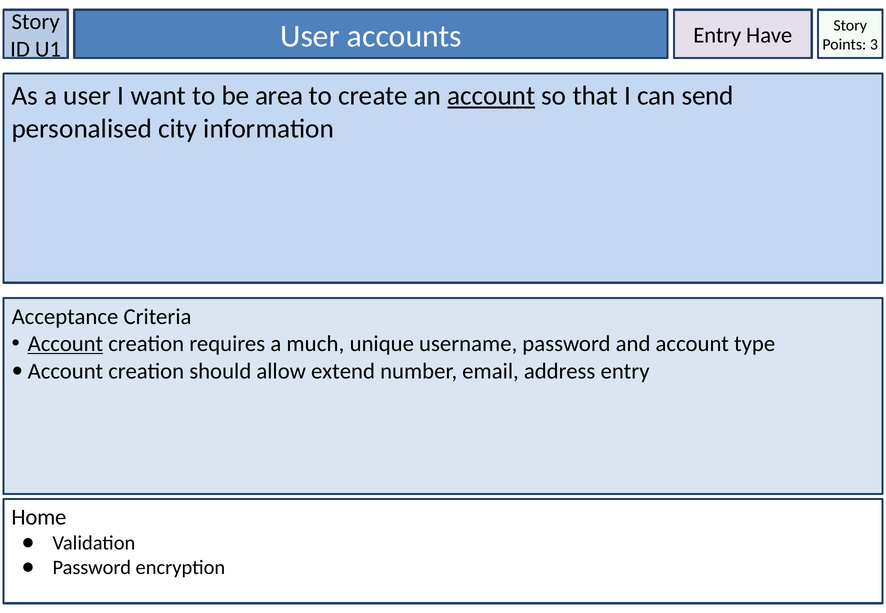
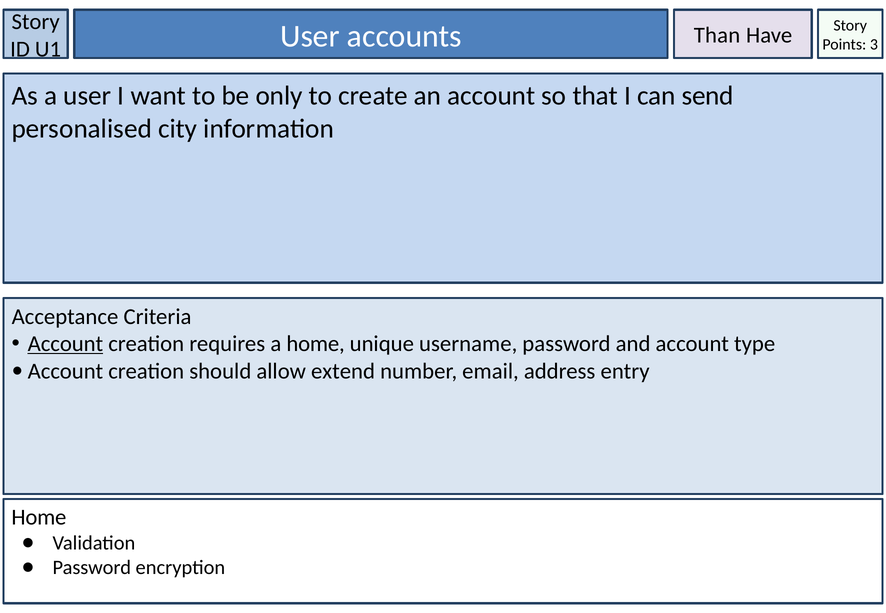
Entry at (717, 35): Entry -> Than
area: area -> only
account at (491, 96) underline: present -> none
a much: much -> home
